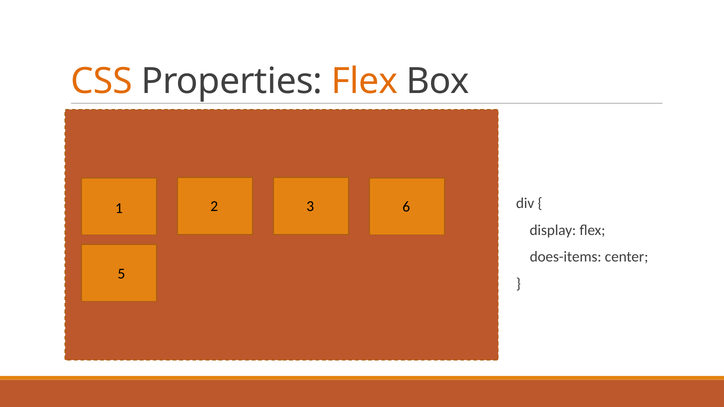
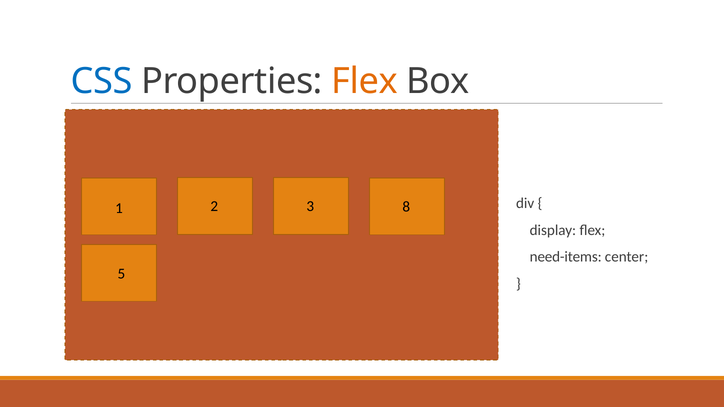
CSS colour: orange -> blue
6: 6 -> 8
does-items: does-items -> need-items
